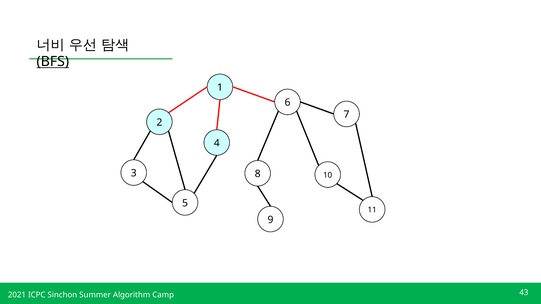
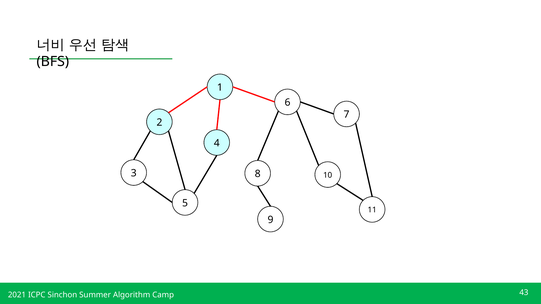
BFS underline: present -> none
